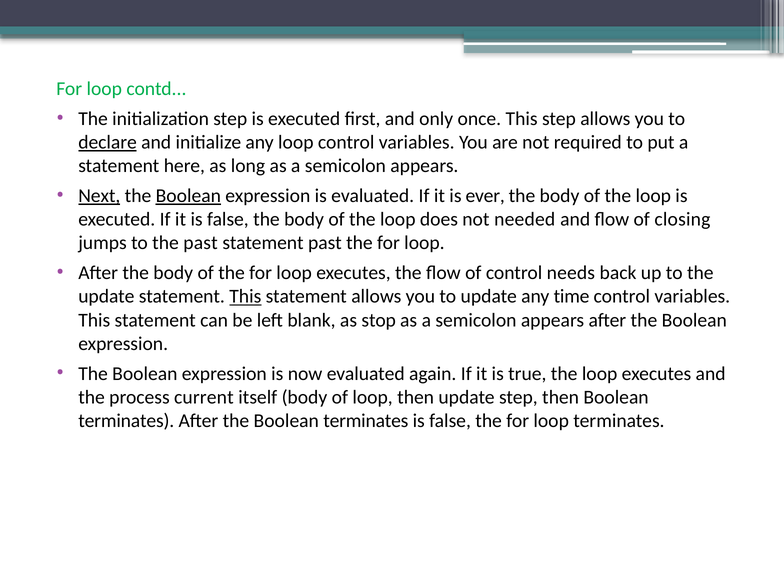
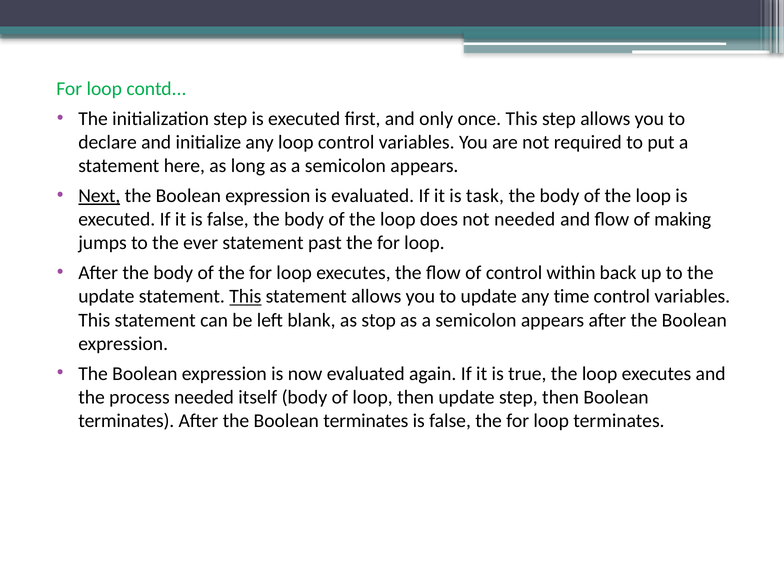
declare underline: present -> none
Boolean at (188, 196) underline: present -> none
ever: ever -> task
closing: closing -> making
the past: past -> ever
needs: needs -> within
process current: current -> needed
